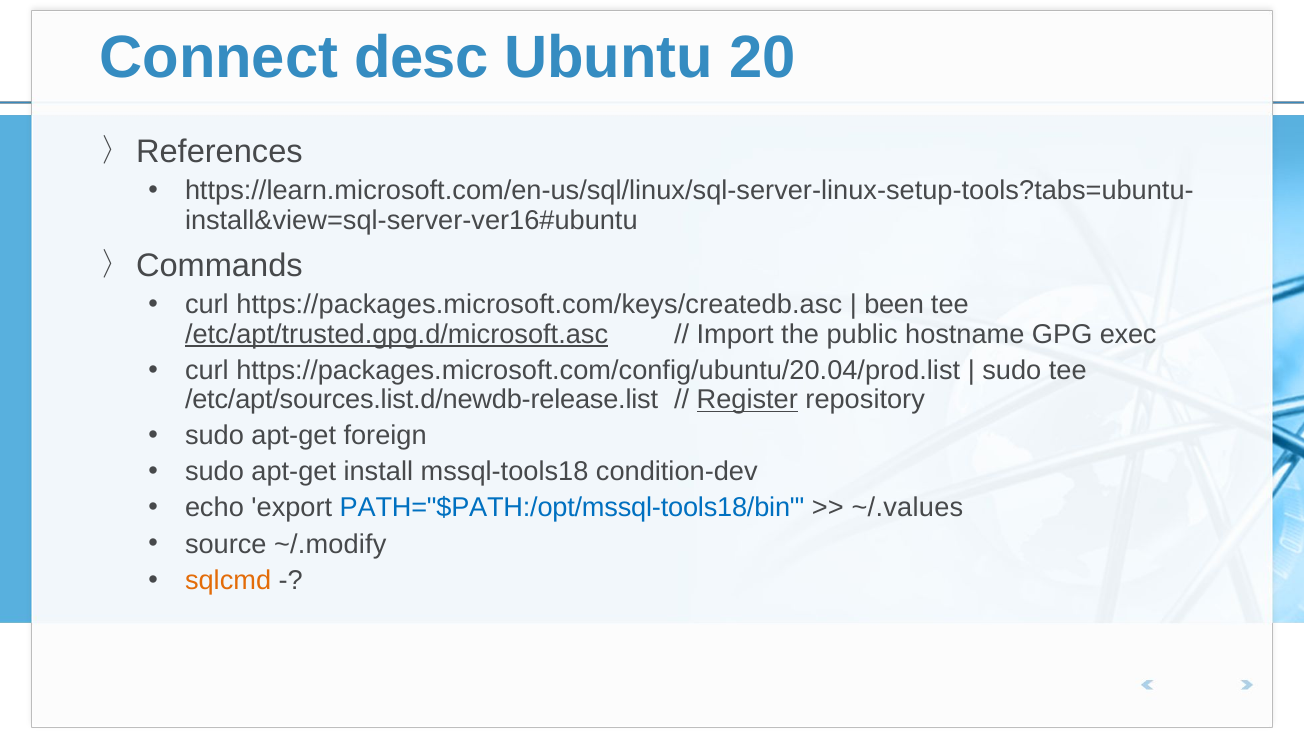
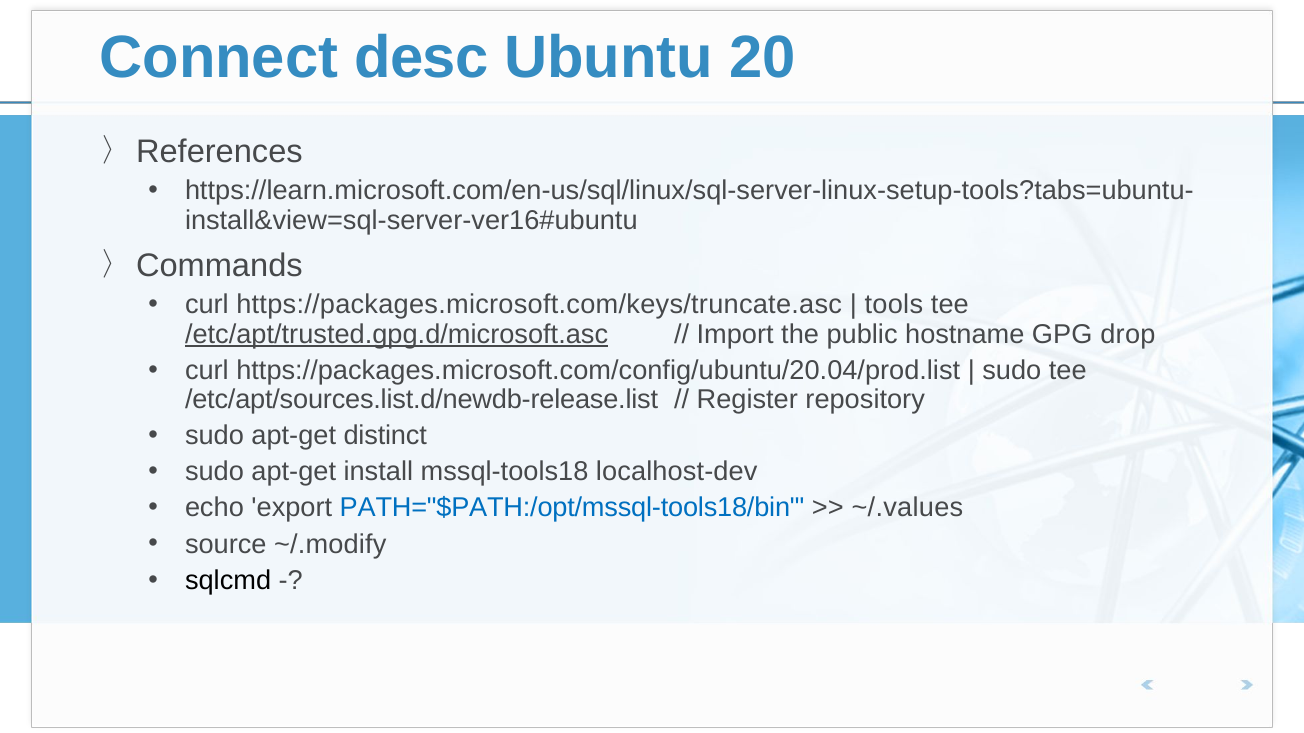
https://packages.microsoft.com/keys/createdb.asc: https://packages.microsoft.com/keys/createdb.asc -> https://packages.microsoft.com/keys/truncate.asc
been: been -> tools
exec: exec -> drop
Register underline: present -> none
foreign: foreign -> distinct
condition-dev: condition-dev -> localhost-dev
sqlcmd colour: orange -> black
